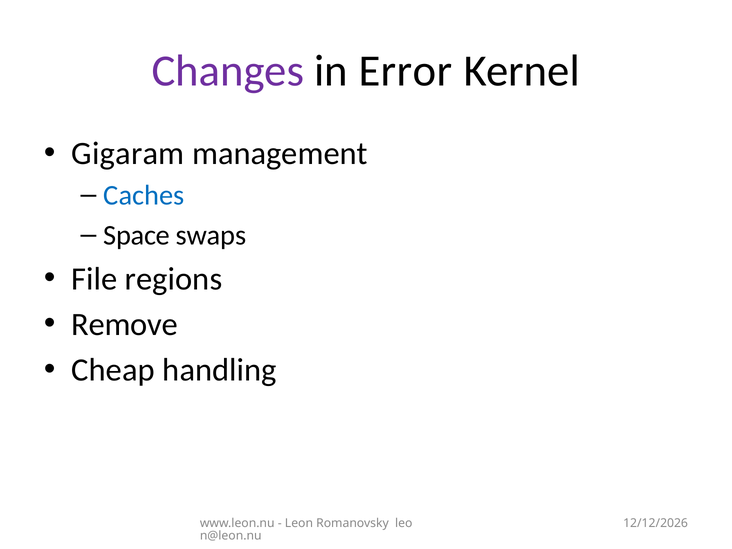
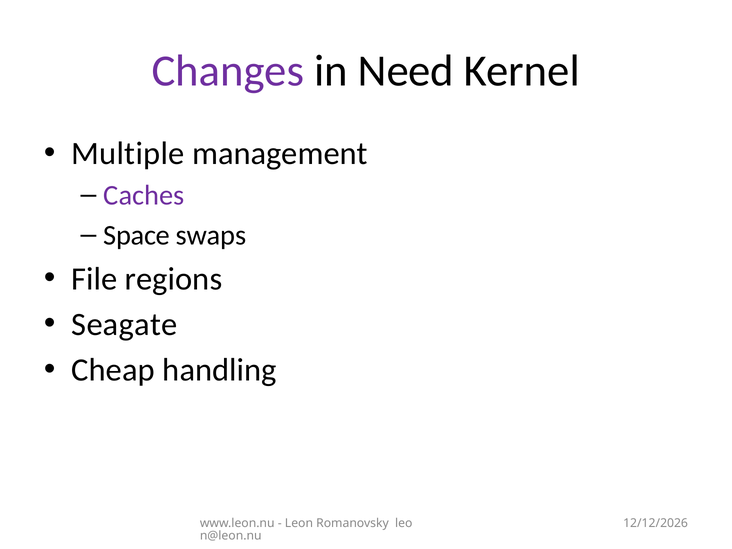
Error: Error -> Need
Gigaram: Gigaram -> Multiple
Caches colour: blue -> purple
Remove: Remove -> Seagate
